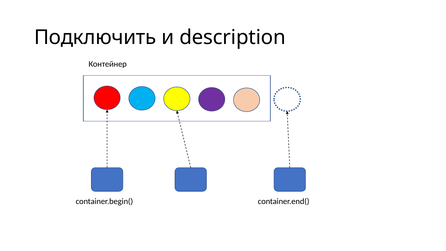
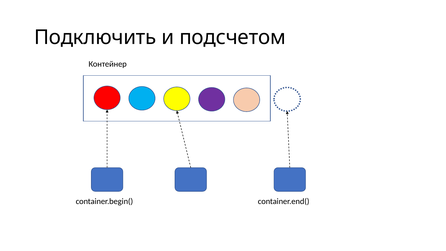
description: description -> подсчетом
